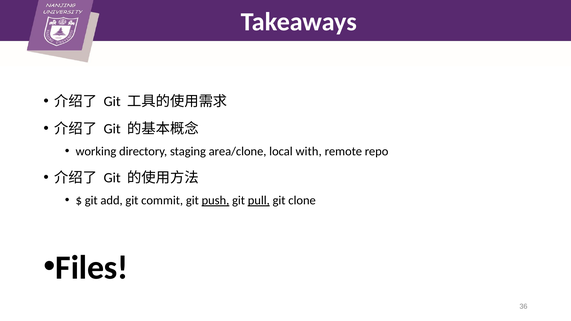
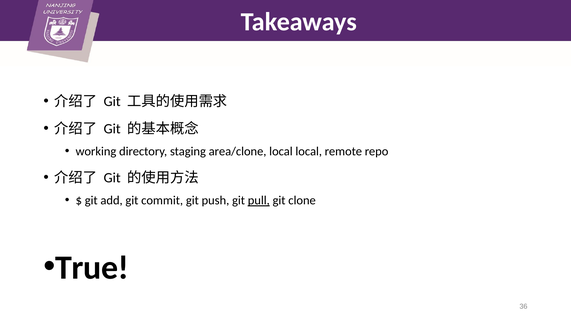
local with: with -> local
push underline: present -> none
Files: Files -> True
